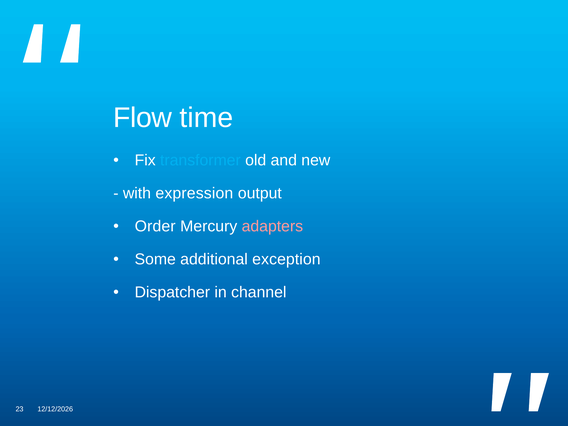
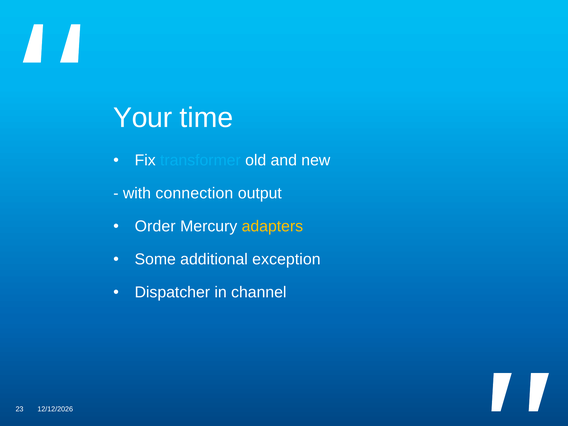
Flow: Flow -> Your
expression: expression -> connection
adapters colour: pink -> yellow
